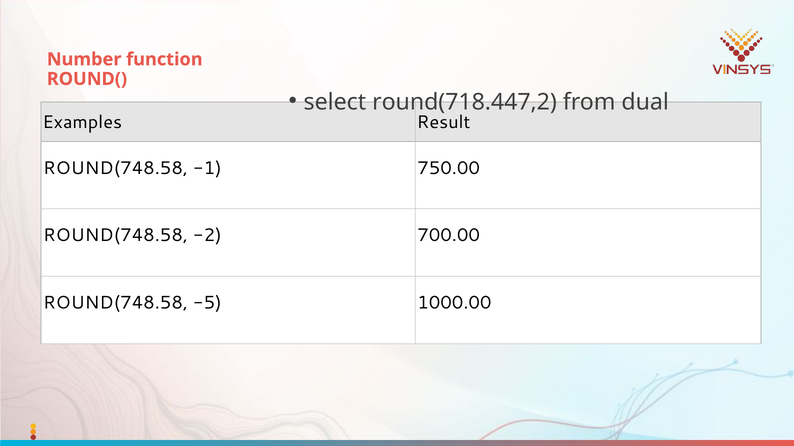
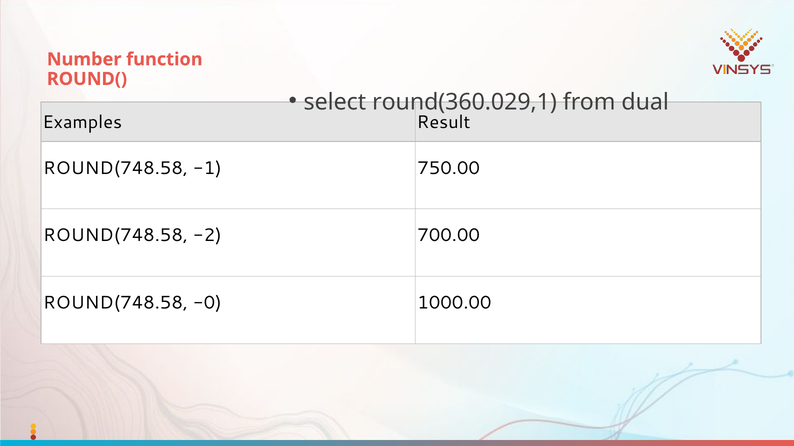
round(718.447,2: round(718.447,2 -> round(360.029,1
-5: -5 -> -0
